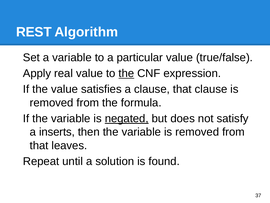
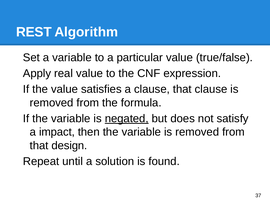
the at (126, 73) underline: present -> none
inserts: inserts -> impact
leaves: leaves -> design
